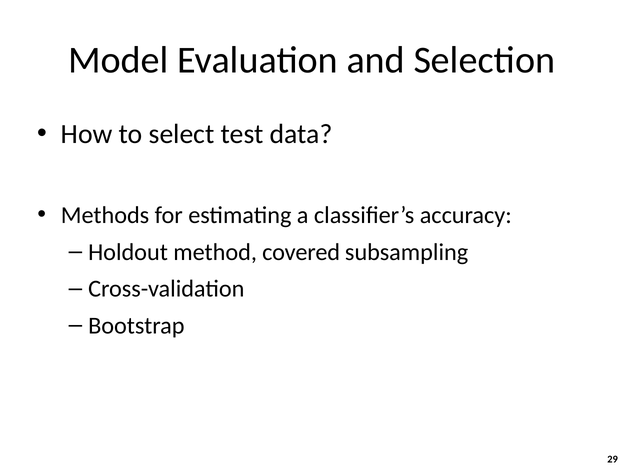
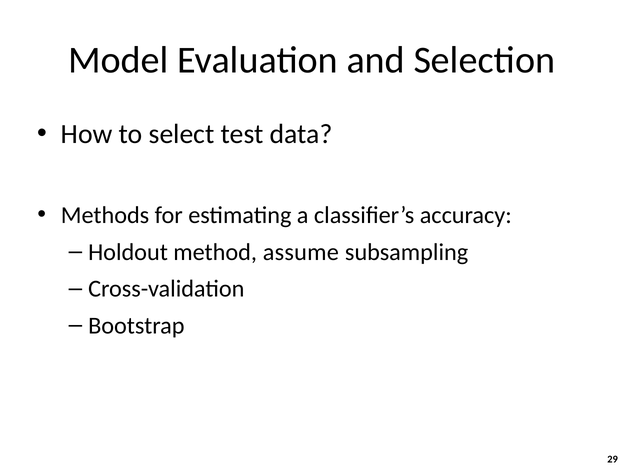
covered: covered -> assume
